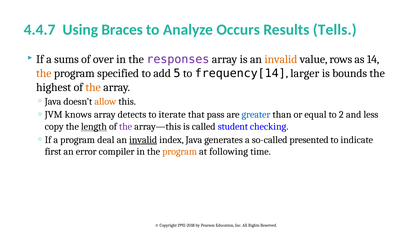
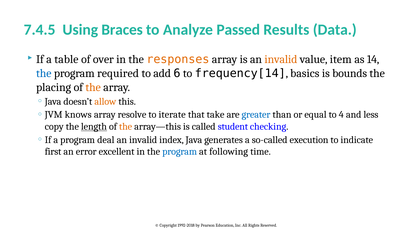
4.4.7: 4.4.7 -> 7.4.5
Occurs: Occurs -> Passed
Tells: Tells -> Data
sums: sums -> table
responses colour: purple -> orange
rows: rows -> item
the at (44, 73) colour: orange -> blue
specified: specified -> required
5: 5 -> 6
larger: larger -> basics
highest: highest -> placing
detects: detects -> resolve
pass: pass -> take
2: 2 -> 4
the at (126, 127) colour: purple -> orange
invalid at (143, 140) underline: present -> none
presented: presented -> execution
compiler: compiler -> excellent
program at (180, 152) colour: orange -> blue
